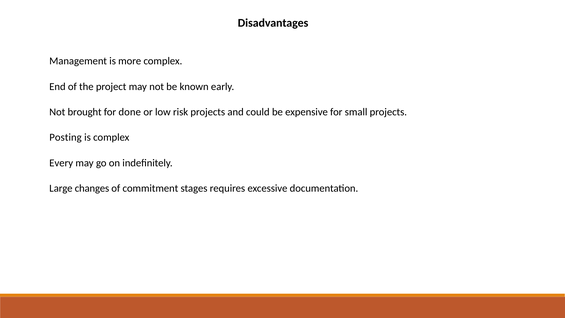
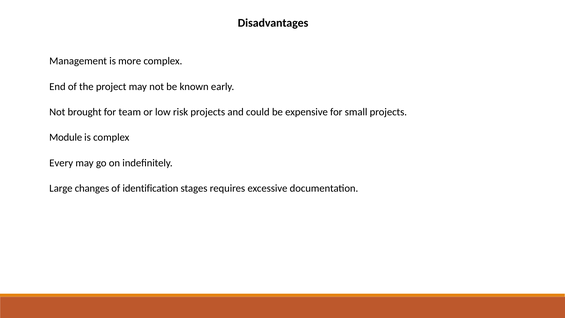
done: done -> team
Posting: Posting -> Module
commitment: commitment -> identification
